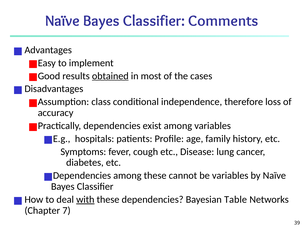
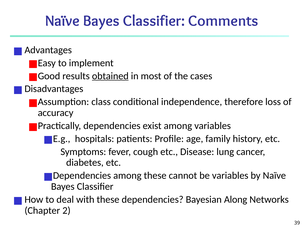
with underline: present -> none
Table: Table -> Along
7: 7 -> 2
